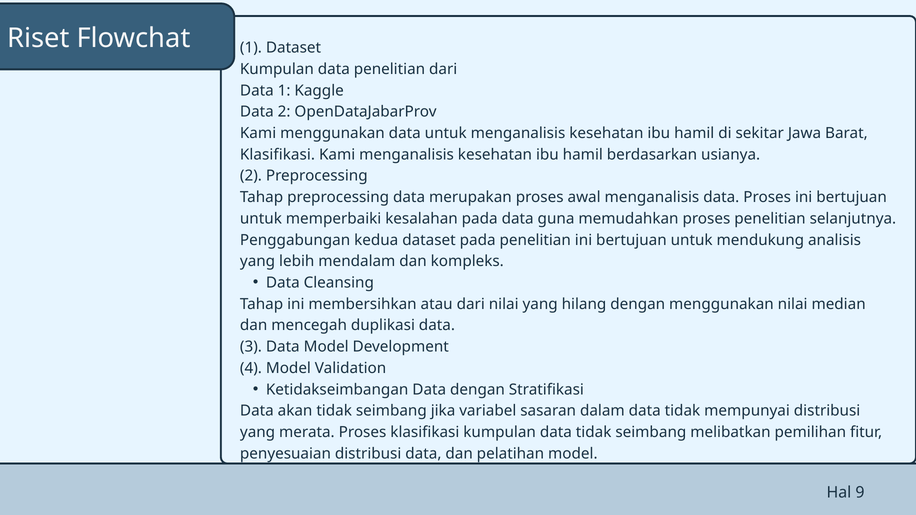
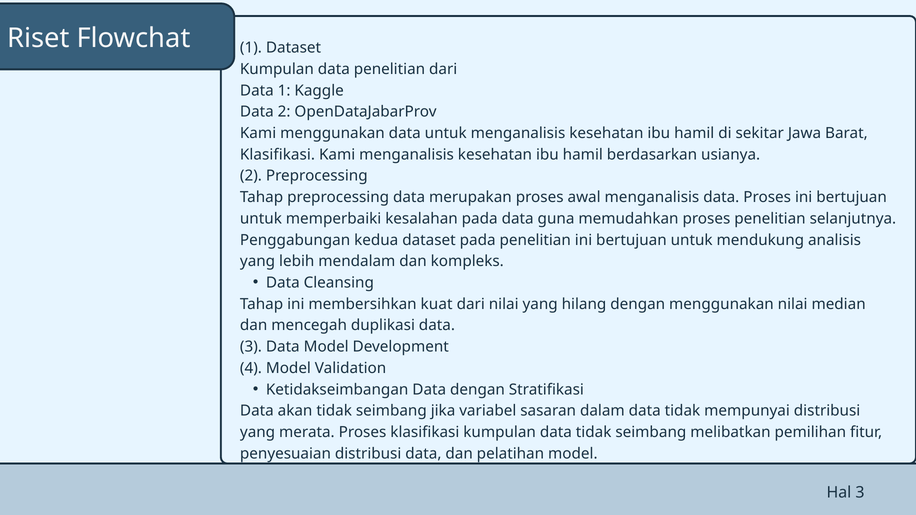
atau: atau -> kuat
Hal 9: 9 -> 3
